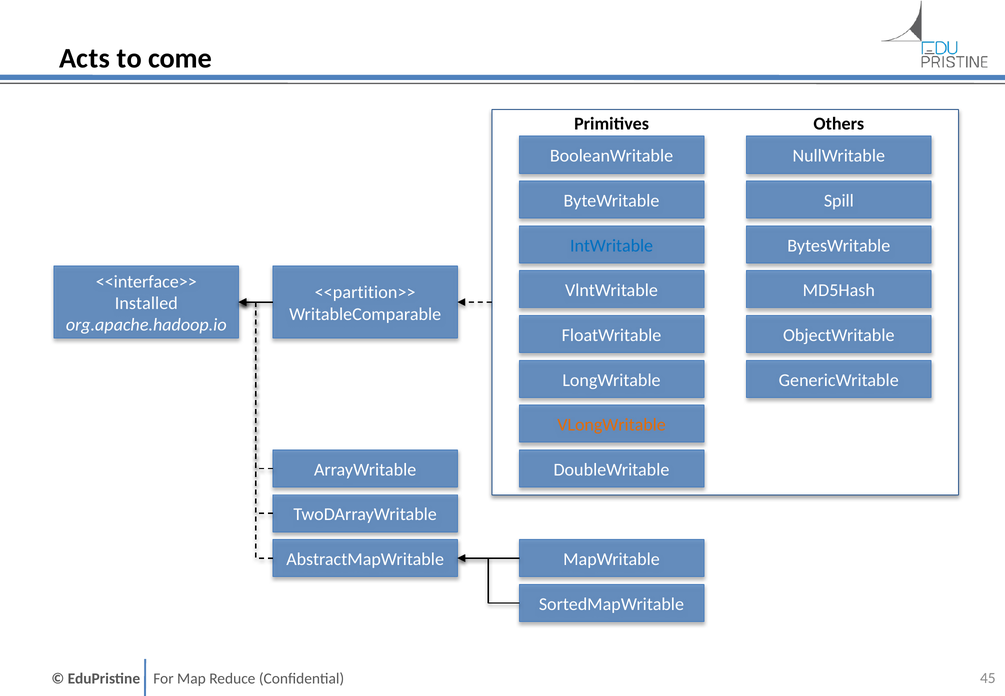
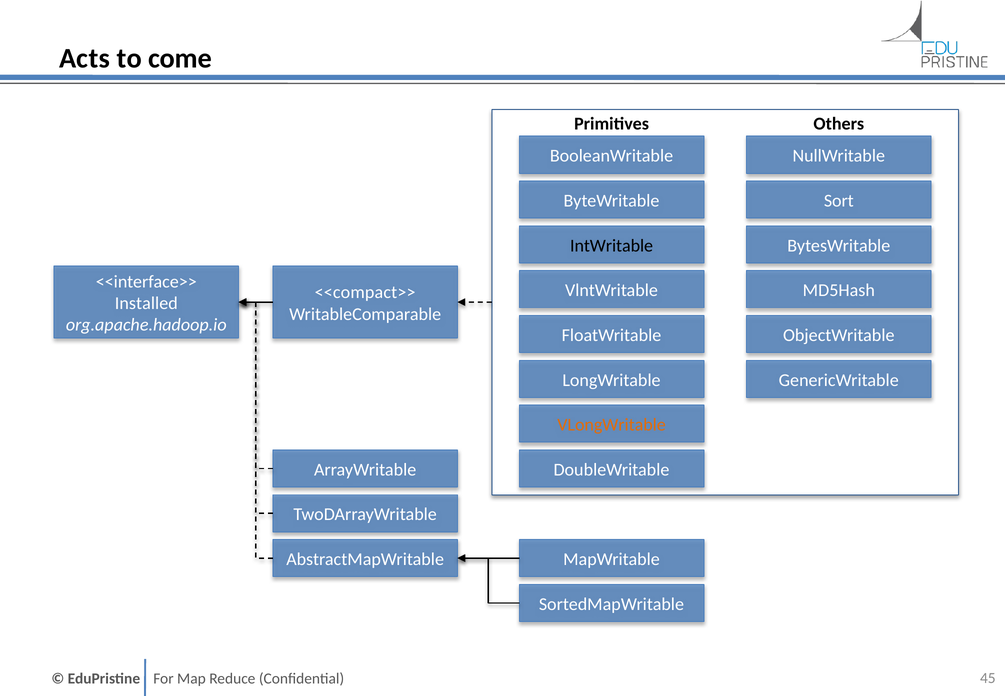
Spill: Spill -> Sort
IntWritable colour: blue -> black
<<partition>>: <<partition>> -> <<compact>>
